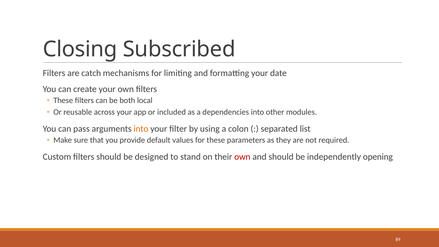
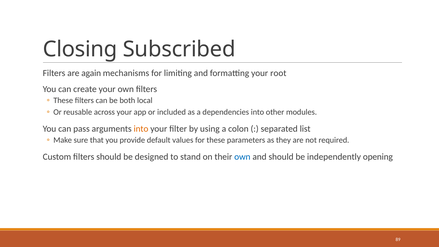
catch: catch -> again
date: date -> root
own at (242, 157) colour: red -> blue
